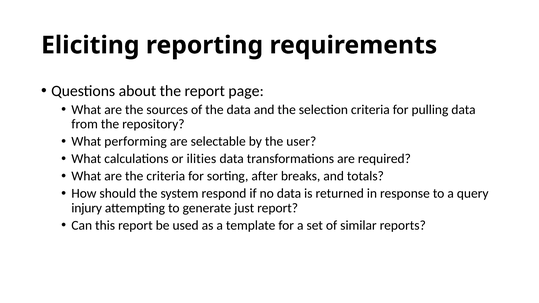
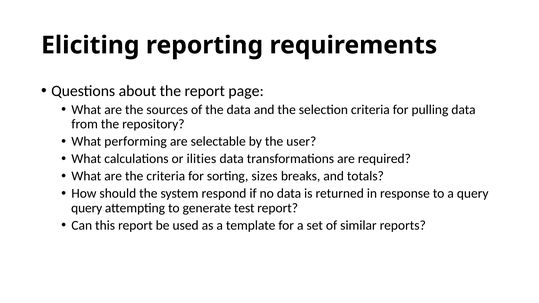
after: after -> sizes
injury at (87, 208): injury -> query
just: just -> test
